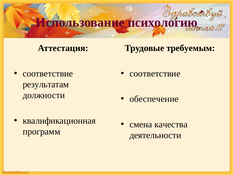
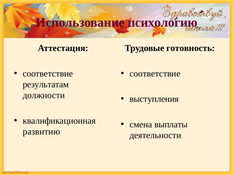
требуемым: требуемым -> готовность
обеспечение: обеспечение -> выступления
качества: качества -> выплаты
программ: программ -> развитию
